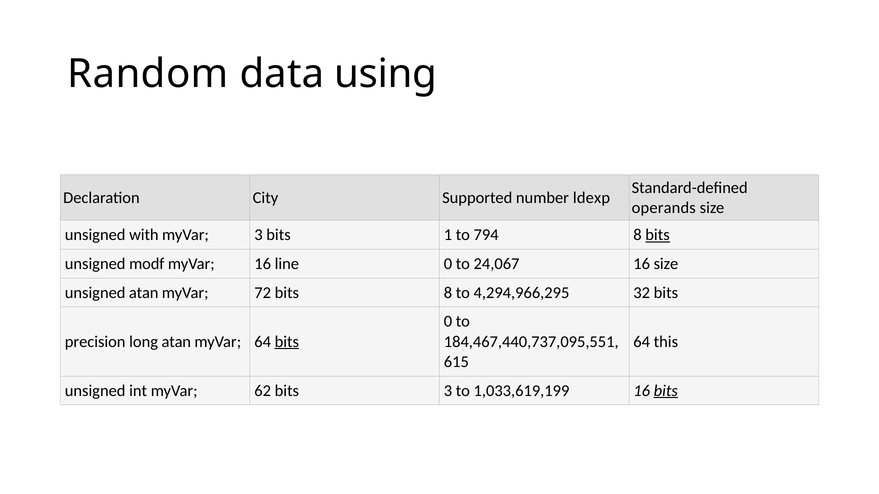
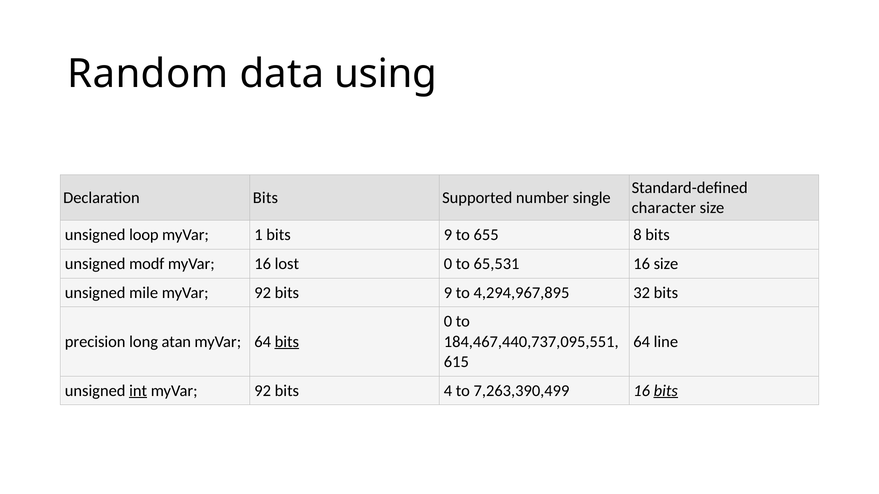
Declaration City: City -> Bits
ldexp: ldexp -> single
operands: operands -> character
with: with -> loop
myVar 3: 3 -> 1
1 at (448, 235): 1 -> 9
794: 794 -> 655
bits at (658, 235) underline: present -> none
line: line -> lost
24,067: 24,067 -> 65,531
unsigned atan: atan -> mile
72 at (263, 293): 72 -> 92
8 at (448, 293): 8 -> 9
4,294,966,295: 4,294,966,295 -> 4,294,967,895
this: this -> line
int underline: none -> present
62 at (263, 391): 62 -> 92
bits 3: 3 -> 4
1,033,619,199: 1,033,619,199 -> 7,263,390,499
